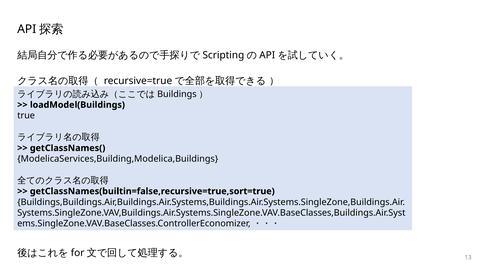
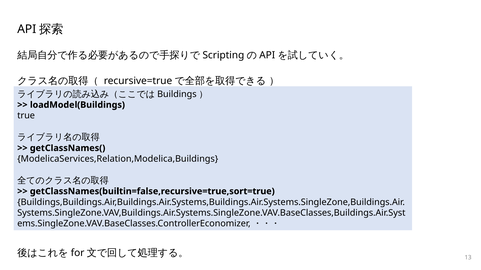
ModelicaServices,Building,Modelica,Buildings: ModelicaServices,Building,Modelica,Buildings -> ModelicaServices,Relation,Modelica,Buildings
